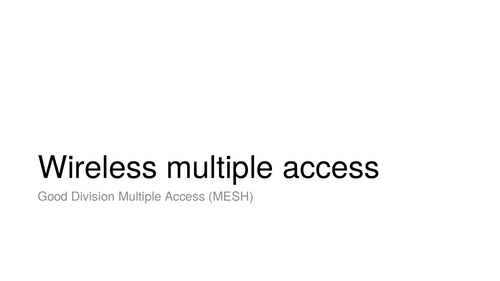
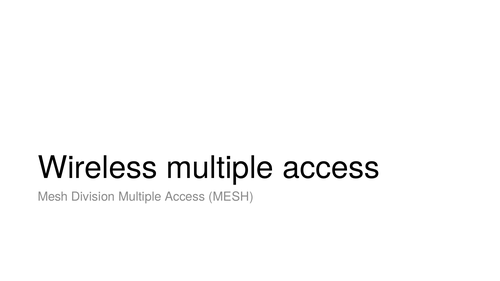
Good at (53, 197): Good -> Mesh
